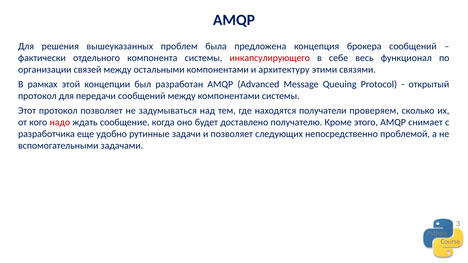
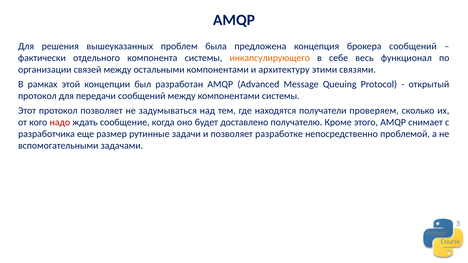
инкапсулирующего colour: red -> orange
удобно: удобно -> размер
следующих: следующих -> разработке
